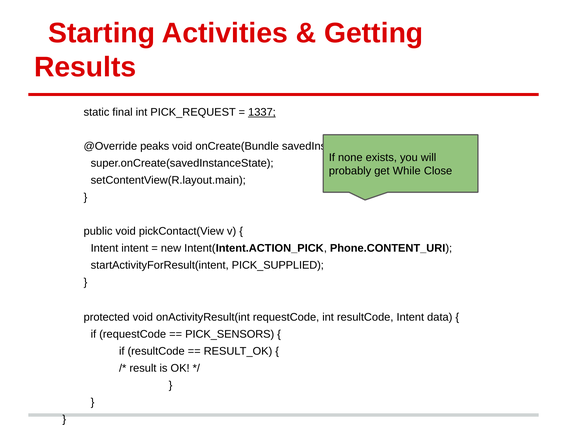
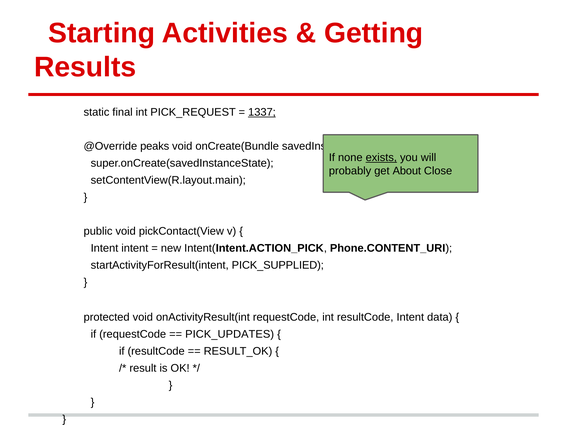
exists underline: none -> present
While: While -> About
PICK_SENSORS: PICK_SENSORS -> PICK_UPDATES
